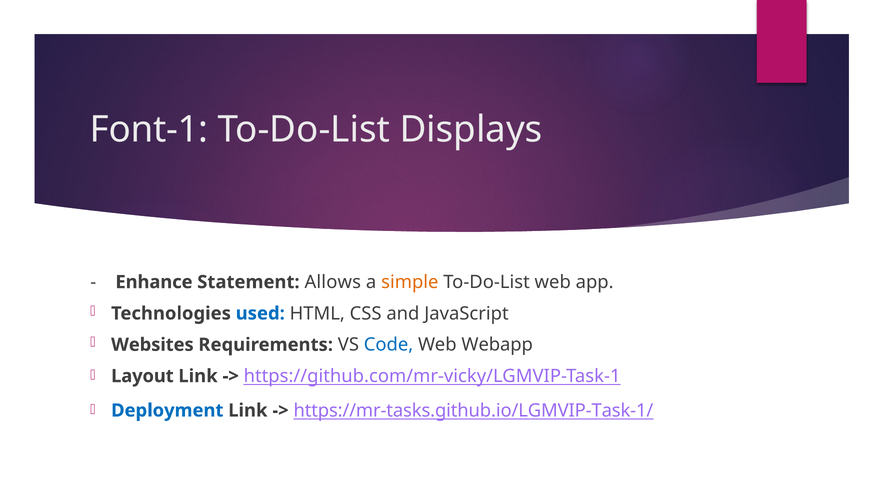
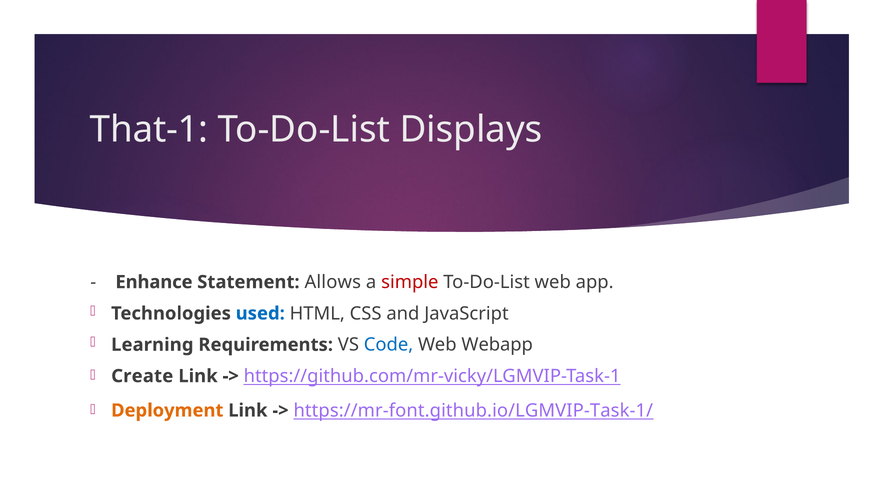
Font-1: Font-1 -> That-1
simple colour: orange -> red
Websites: Websites -> Learning
Layout: Layout -> Create
Deployment colour: blue -> orange
https://mr-tasks.github.io/LGMVIP-Task-1/: https://mr-tasks.github.io/LGMVIP-Task-1/ -> https://mr-font.github.io/LGMVIP-Task-1/
